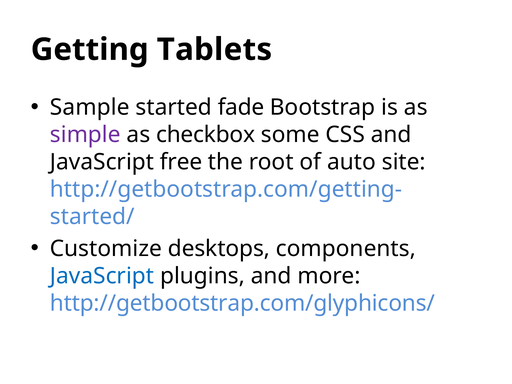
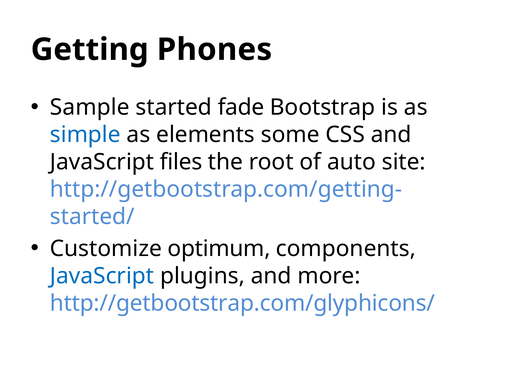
Tablets: Tablets -> Phones
simple colour: purple -> blue
checkbox: checkbox -> elements
free: free -> files
desktops: desktops -> optimum
